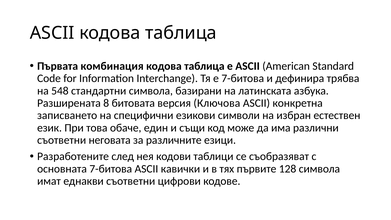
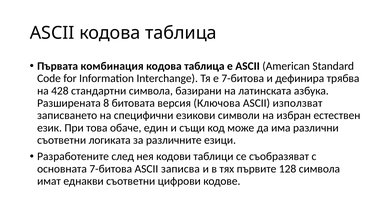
548: 548 -> 428
конкретна: конкретна -> използват
неговата: неговата -> логиката
кавички: кавички -> записва
